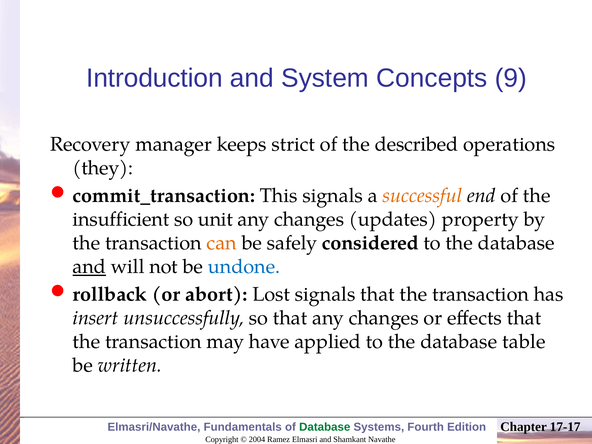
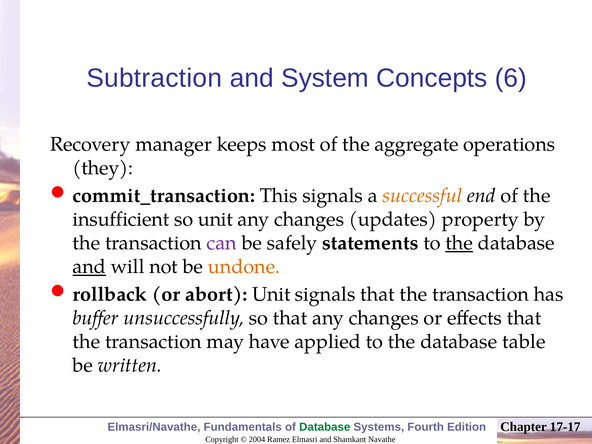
Introduction: Introduction -> Subtraction
9: 9 -> 6
strict: strict -> most
described: described -> aggregate
can colour: orange -> purple
considered: considered -> statements
the at (459, 243) underline: none -> present
undone colour: blue -> orange
abort Lost: Lost -> Unit
insert: insert -> buffer
